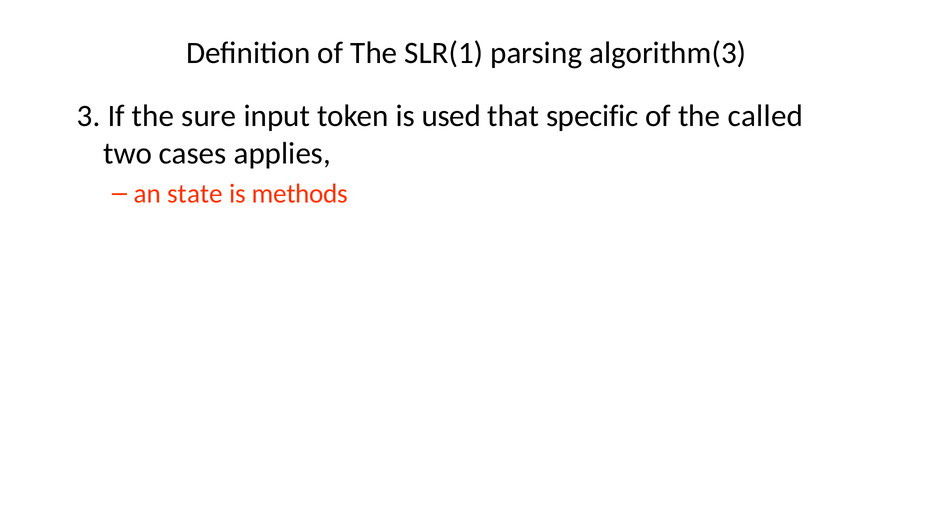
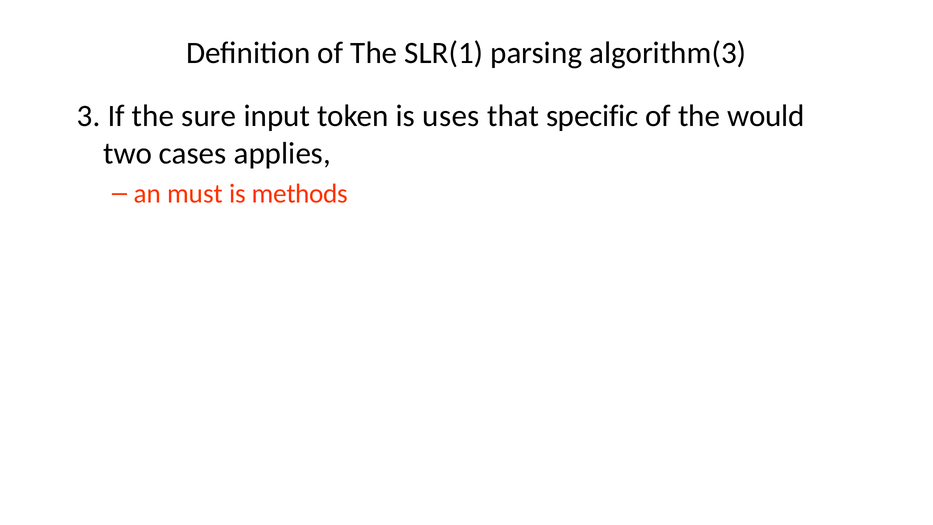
used: used -> uses
called: called -> would
state: state -> must
